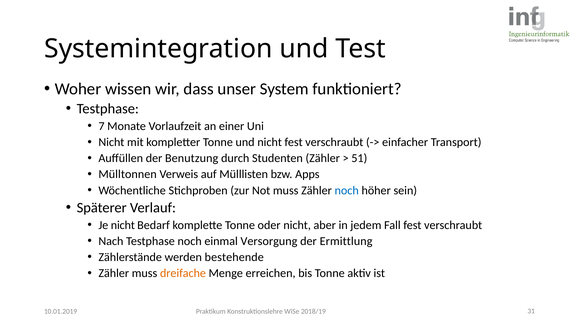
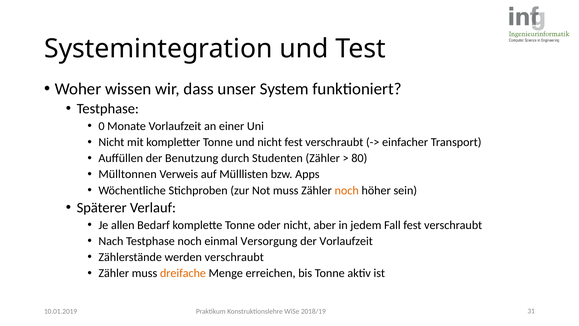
7: 7 -> 0
51: 51 -> 80
noch at (347, 190) colour: blue -> orange
Je nicht: nicht -> allen
der Ermittlung: Ermittlung -> Vorlaufzeit
werden bestehende: bestehende -> verschraubt
